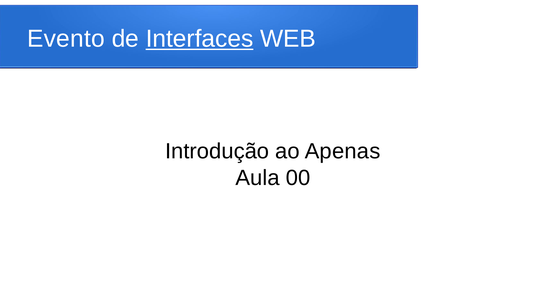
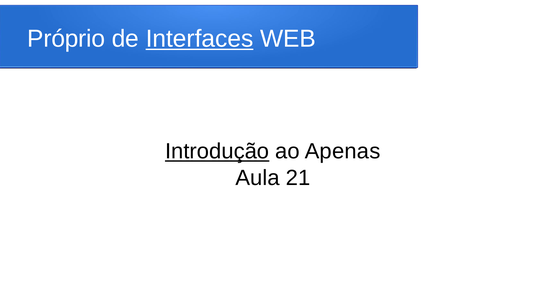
Evento: Evento -> Próprio
Introdução underline: none -> present
00: 00 -> 21
